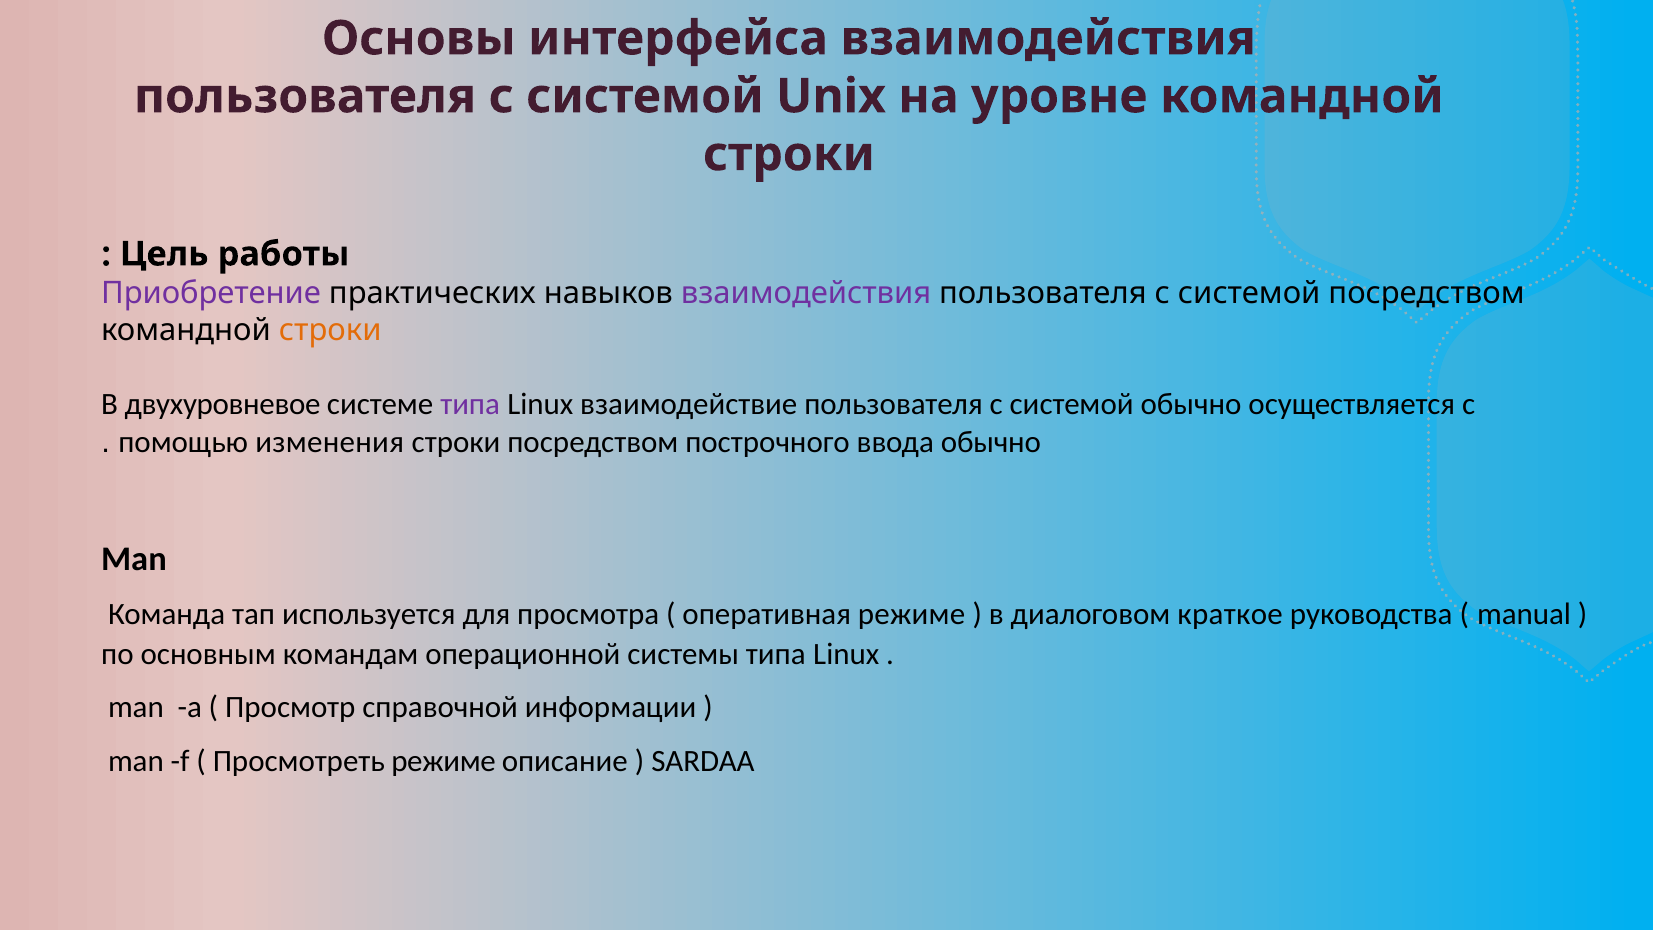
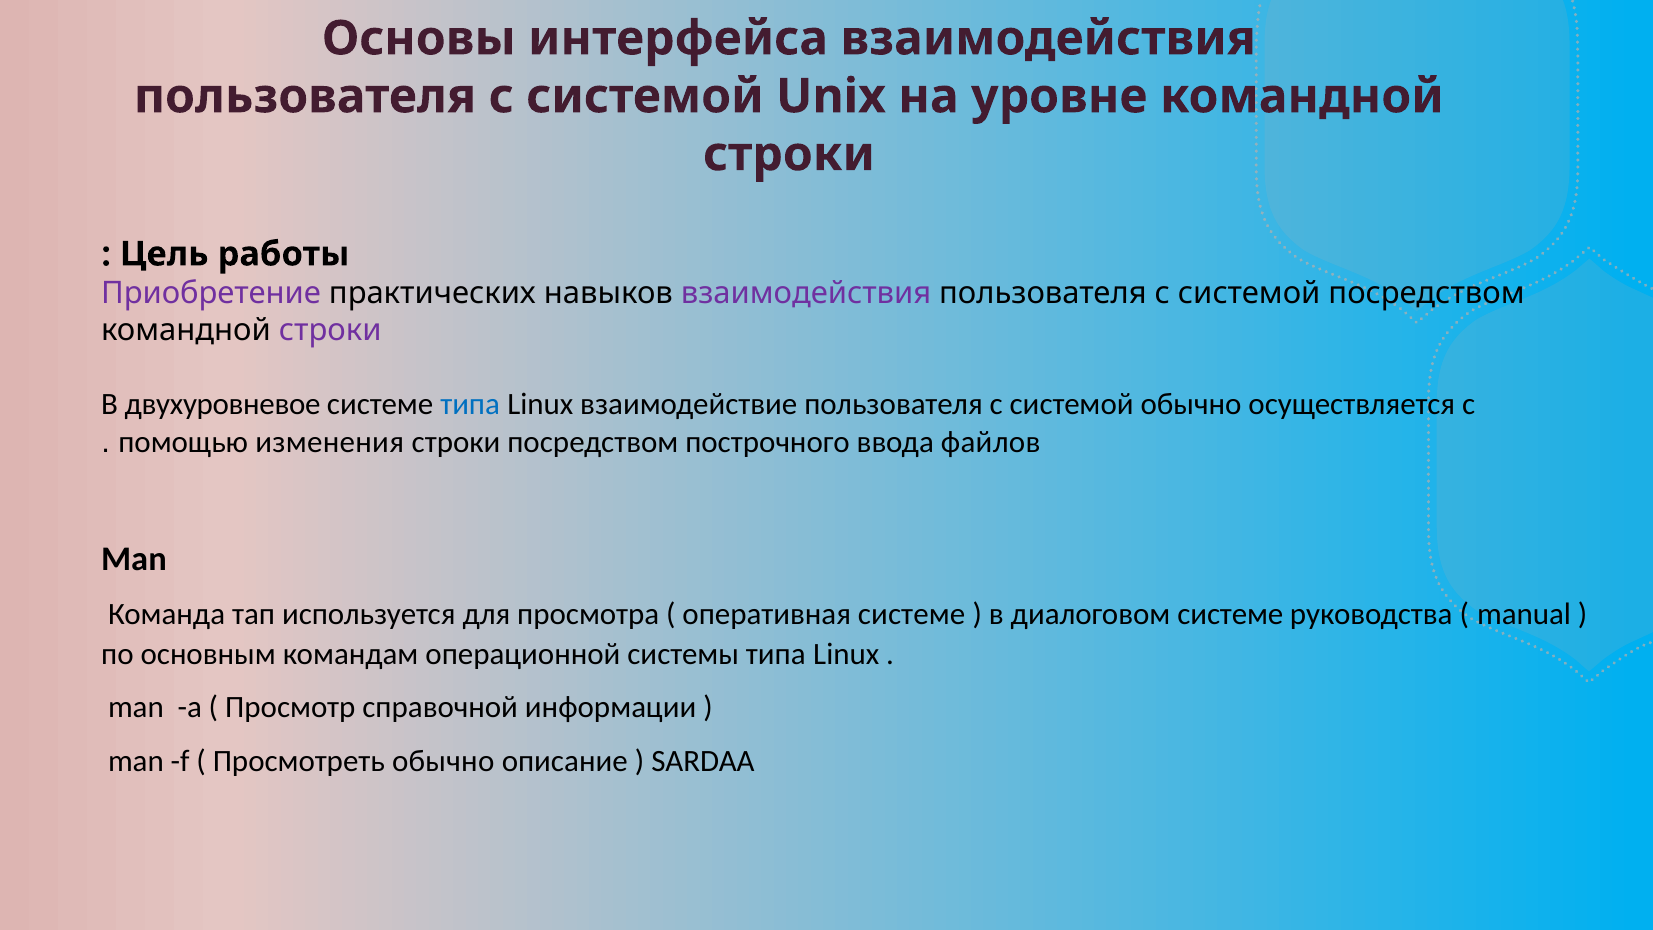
строки at (330, 330) colour: orange -> purple
типа at (470, 405) colour: purple -> blue
ввода обычно: обычно -> файлов
оперативная режиме: режиме -> системе
диалоговом краткое: краткое -> системе
Просмотреть режиме: режиме -> обычно
